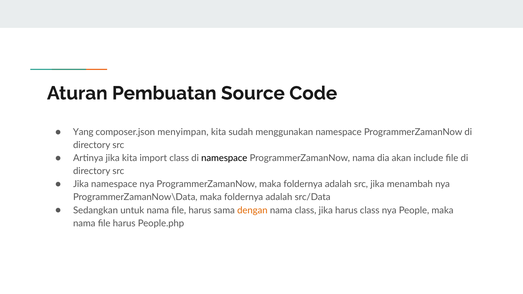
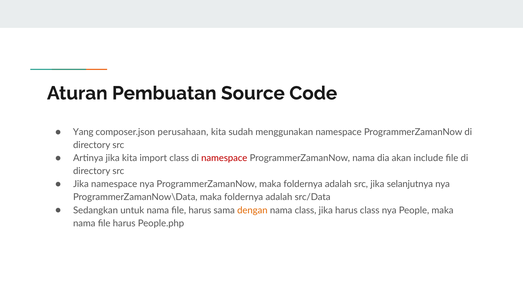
menyimpan: menyimpan -> perusahaan
namespace at (224, 158) colour: black -> red
menambah: menambah -> selanjutnya
